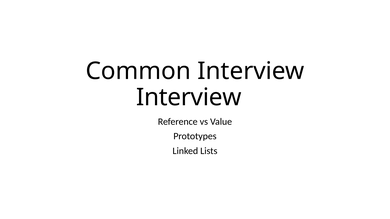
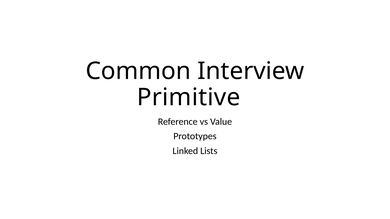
Interview at (189, 97): Interview -> Primitive
